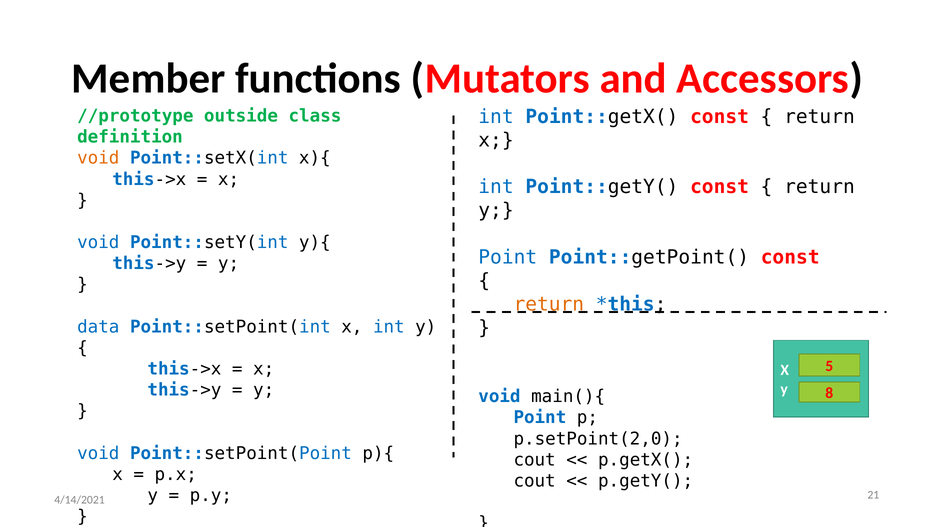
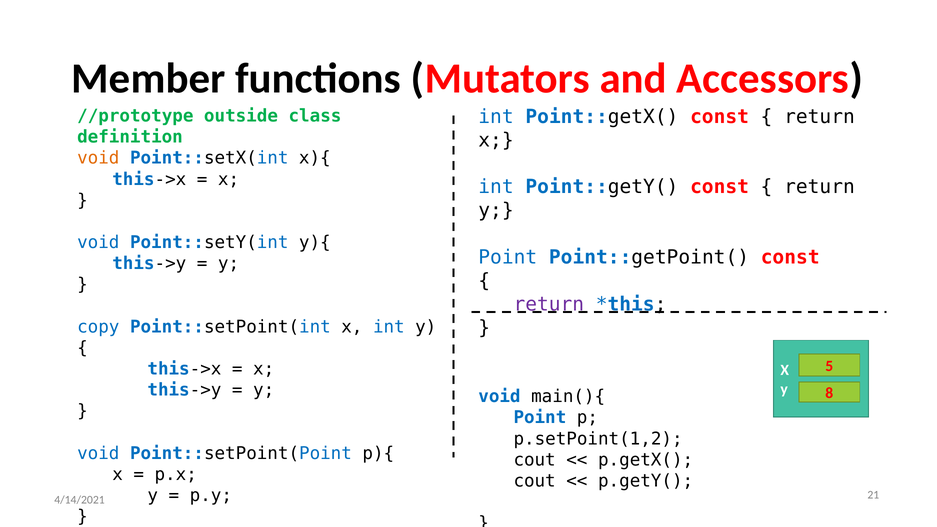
return at (549, 304) colour: orange -> purple
data: data -> copy
p.setPoint(2,0: p.setPoint(2,0 -> p.setPoint(1,2
